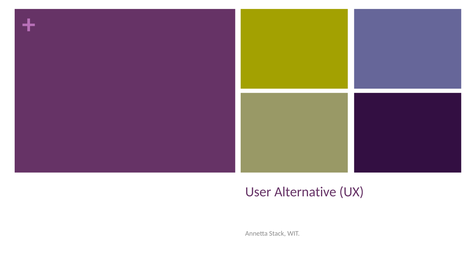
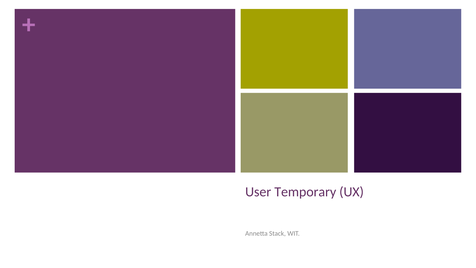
Alternative: Alternative -> Temporary
